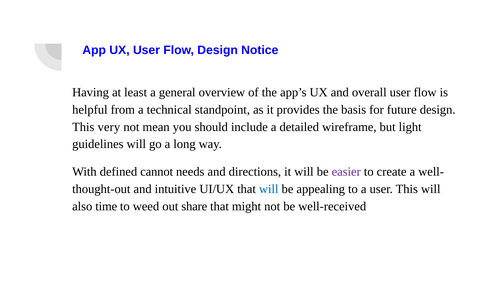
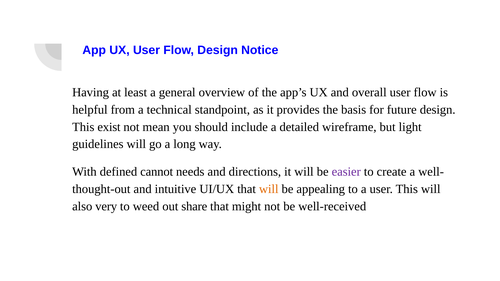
very: very -> exist
will at (269, 189) colour: blue -> orange
time: time -> very
